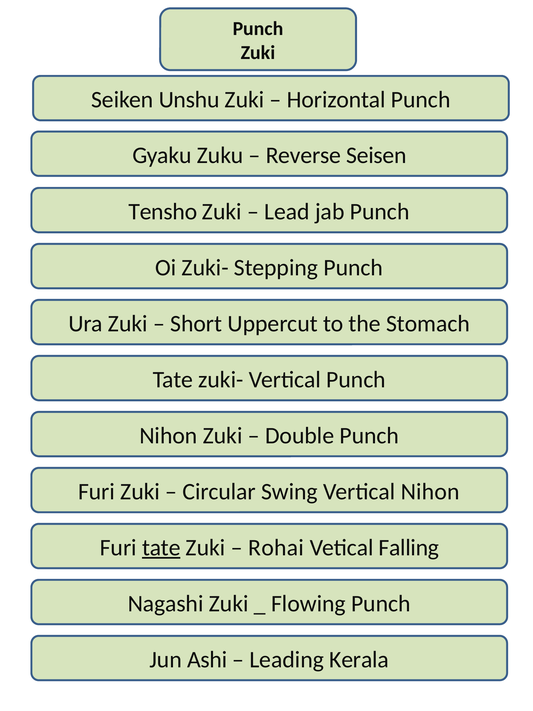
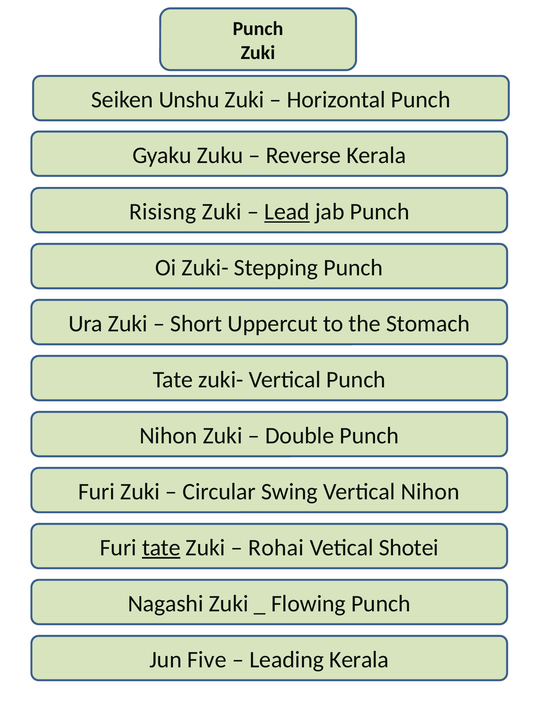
Reverse Seisen: Seisen -> Kerala
Tensho: Tensho -> Risisng
Lead underline: none -> present
Falling: Falling -> Shotei
Ashi: Ashi -> Five
